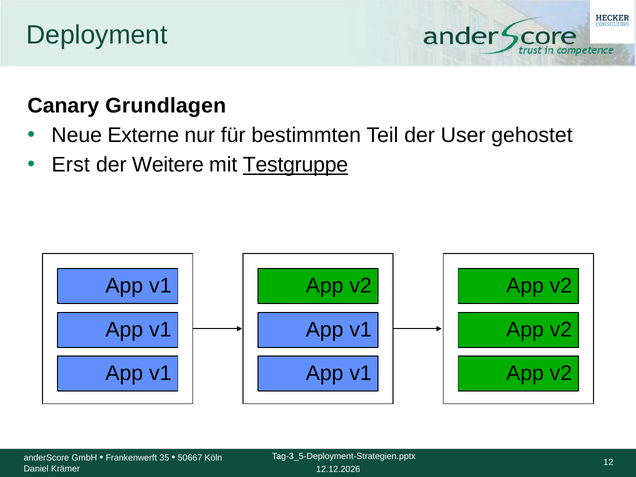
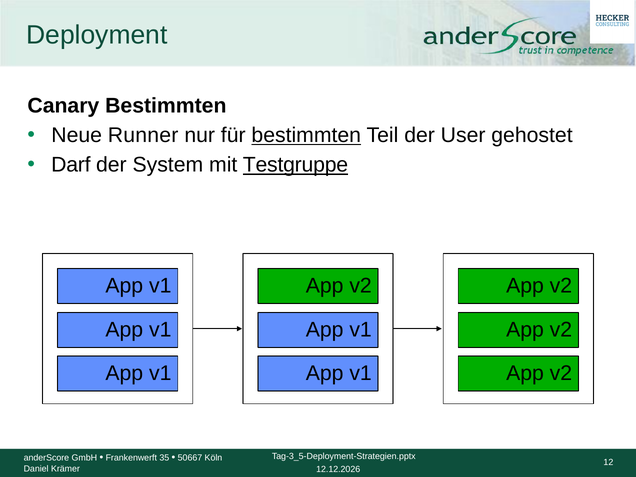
Canary Grundlagen: Grundlagen -> Bestimmten
Externe: Externe -> Runner
bestimmten at (306, 135) underline: none -> present
Erst: Erst -> Darf
Weitere: Weitere -> System
